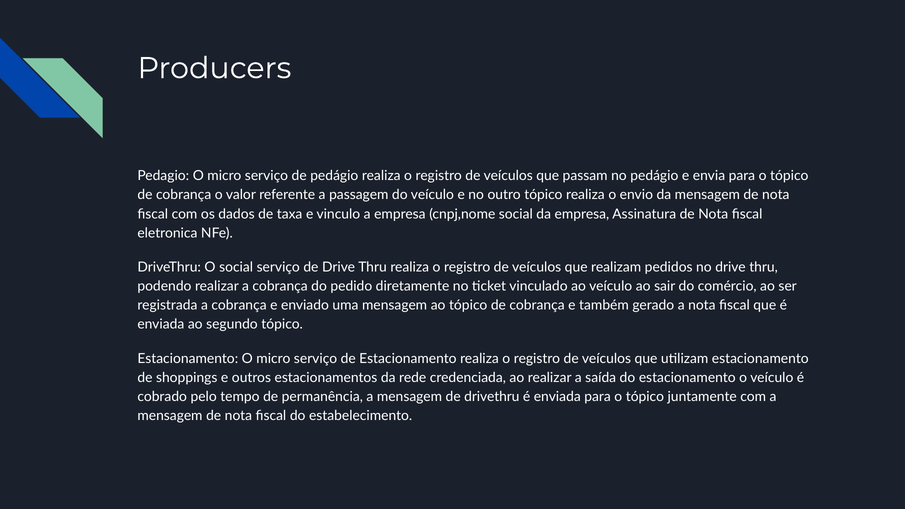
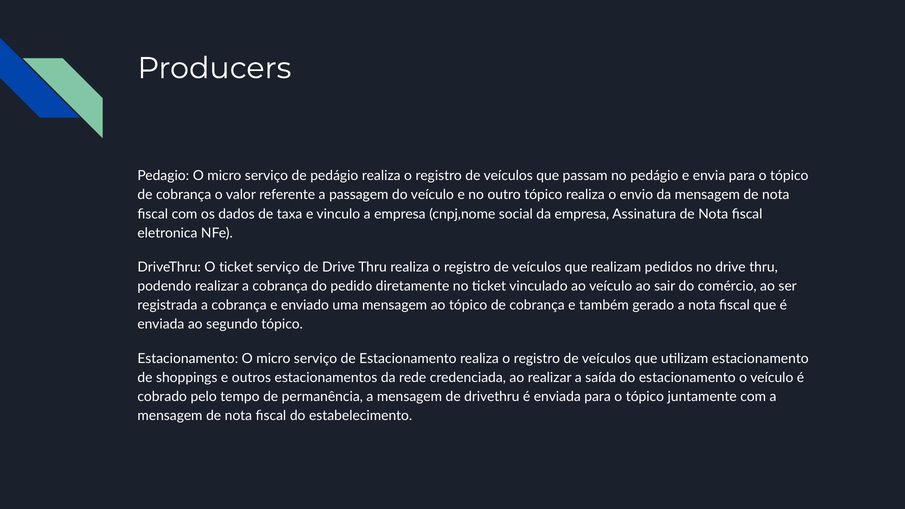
O social: social -> ticket
